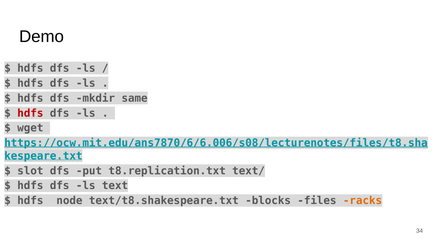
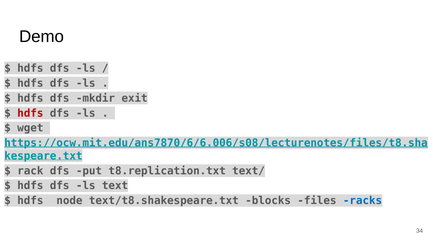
same: same -> exit
slot: slot -> rack
racks colour: orange -> blue
